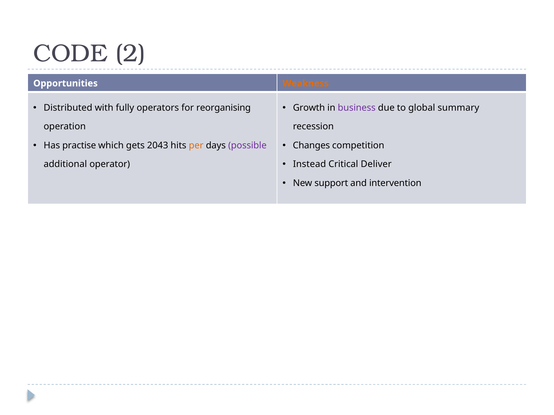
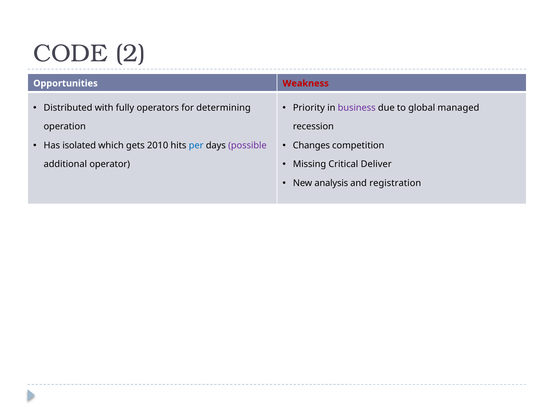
Weakness colour: orange -> red
reorganising: reorganising -> determining
Growth: Growth -> Priority
summary: summary -> managed
practise: practise -> isolated
2043: 2043 -> 2010
per colour: orange -> blue
Instead: Instead -> Missing
support: support -> analysis
intervention: intervention -> registration
